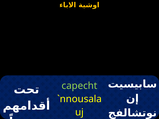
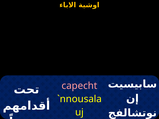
capecht colour: light green -> pink
